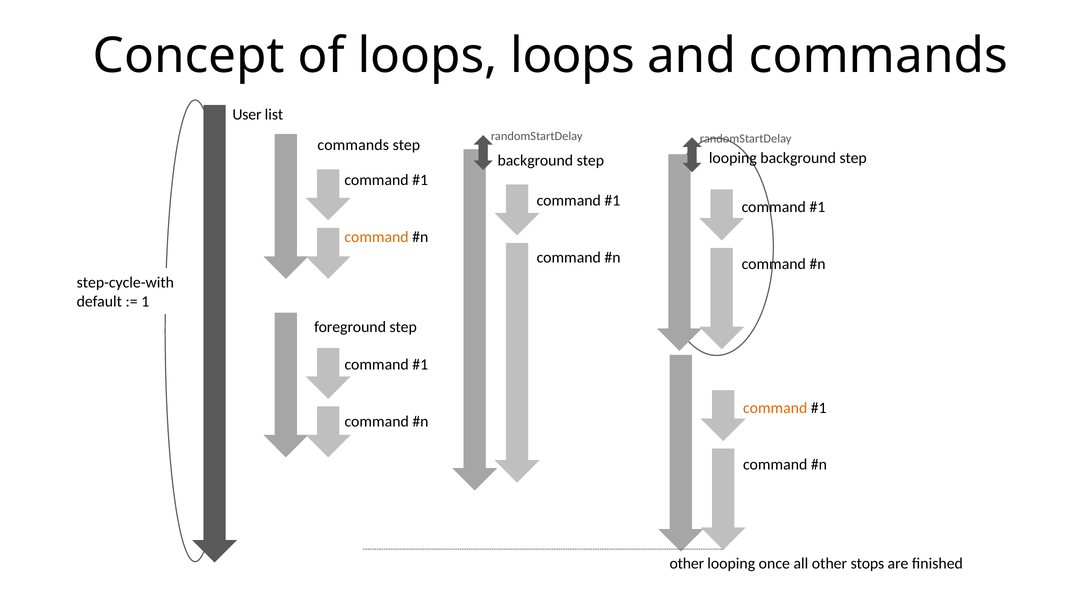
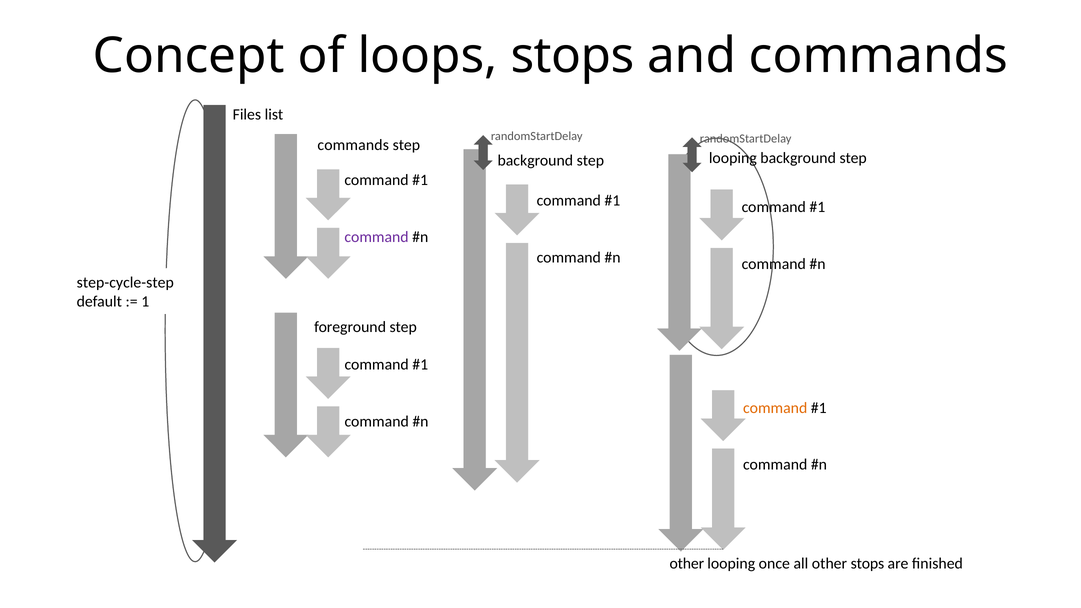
loops loops: loops -> stops
User: User -> Files
command at (377, 237) colour: orange -> purple
step-cycle-with: step-cycle-with -> step-cycle-step
